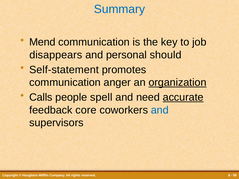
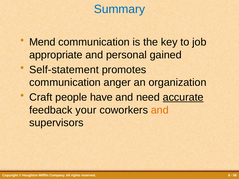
disappears: disappears -> appropriate
should: should -> gained
organization underline: present -> none
Calls: Calls -> Craft
spell: spell -> have
core: core -> your
and at (160, 110) colour: blue -> orange
